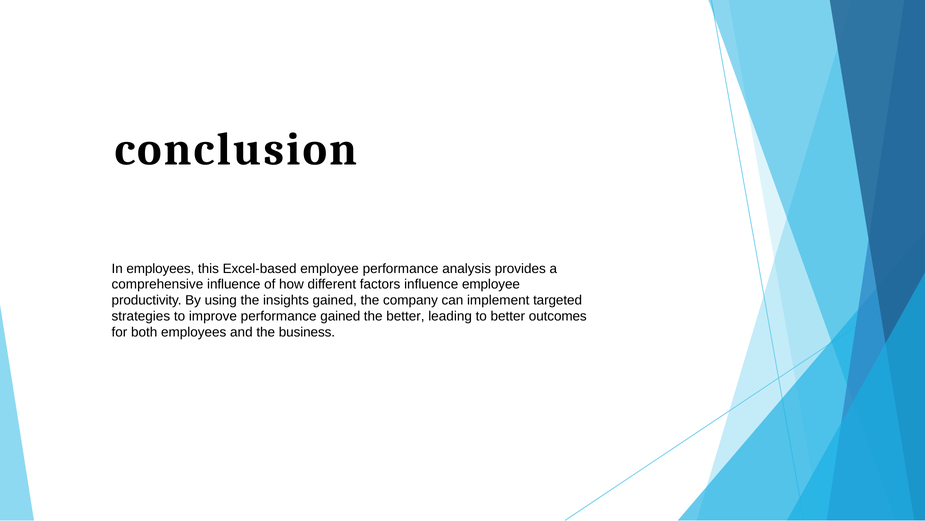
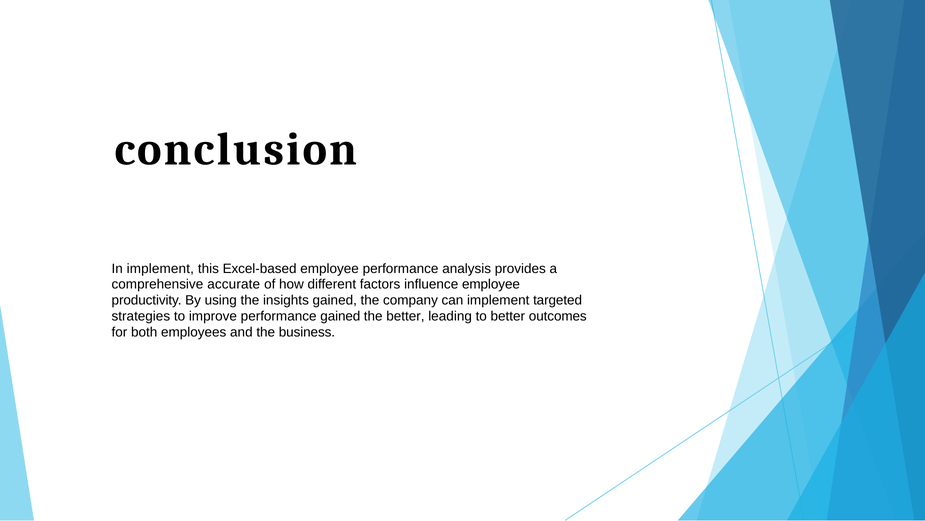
In employees: employees -> implement
comprehensive influence: influence -> accurate
